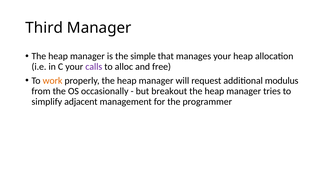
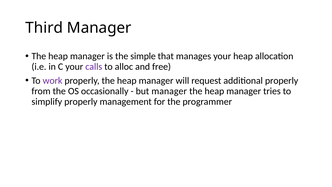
work colour: orange -> purple
additional modulus: modulus -> properly
but breakout: breakout -> manager
simplify adjacent: adjacent -> properly
